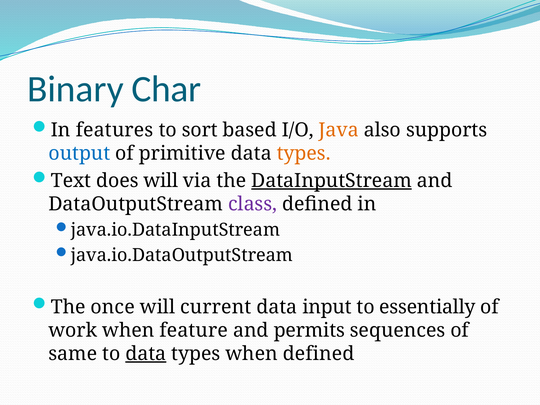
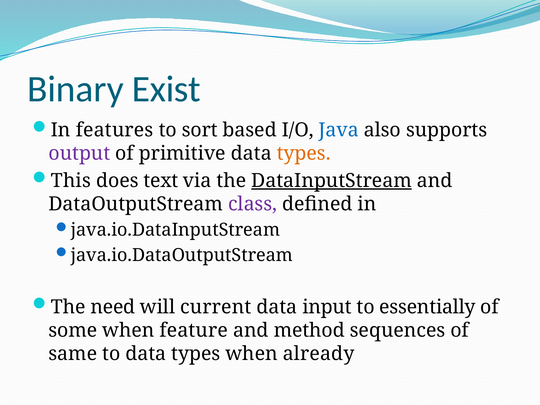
Char: Char -> Exist
Java colour: orange -> blue
output colour: blue -> purple
Text: Text -> This
does will: will -> text
once: once -> need
work: work -> some
permits: permits -> method
data at (146, 354) underline: present -> none
when defined: defined -> already
